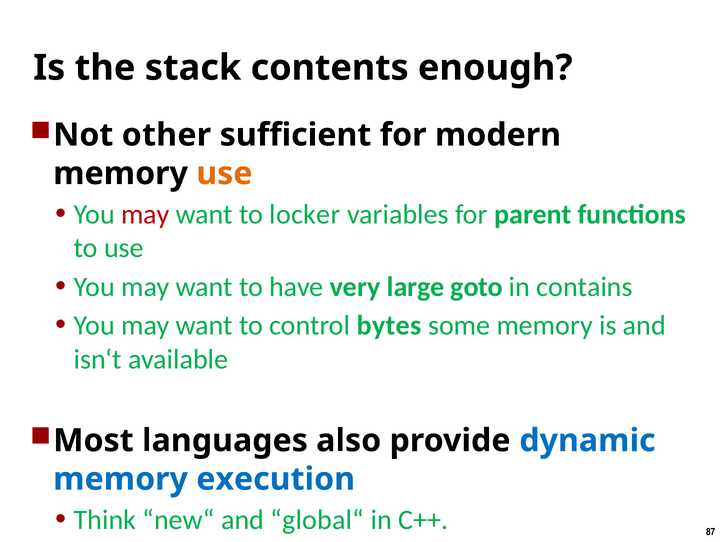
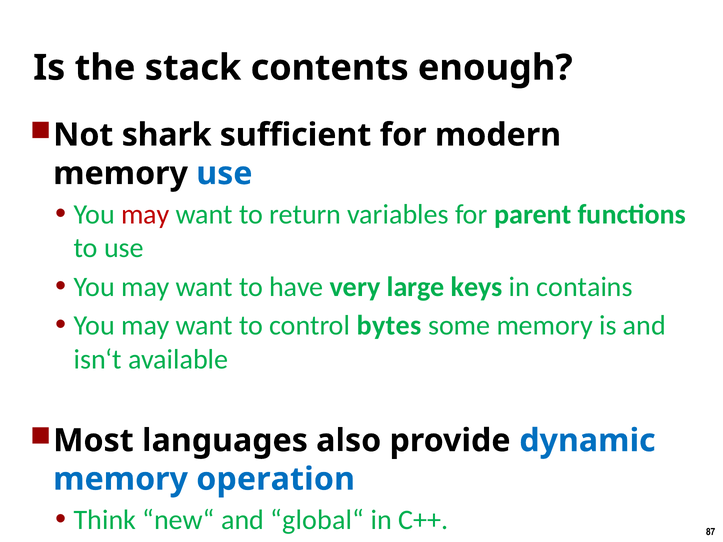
other: other -> shark
use at (224, 174) colour: orange -> blue
locker: locker -> return
goto: goto -> keys
execution: execution -> operation
